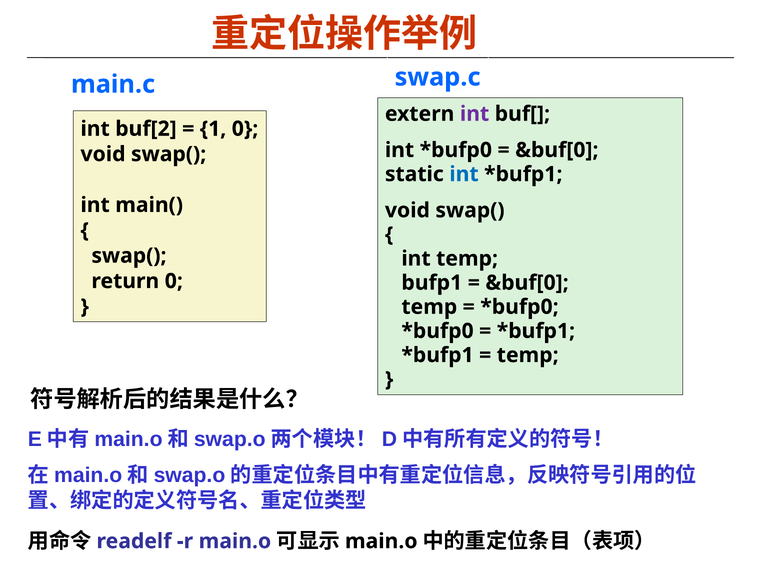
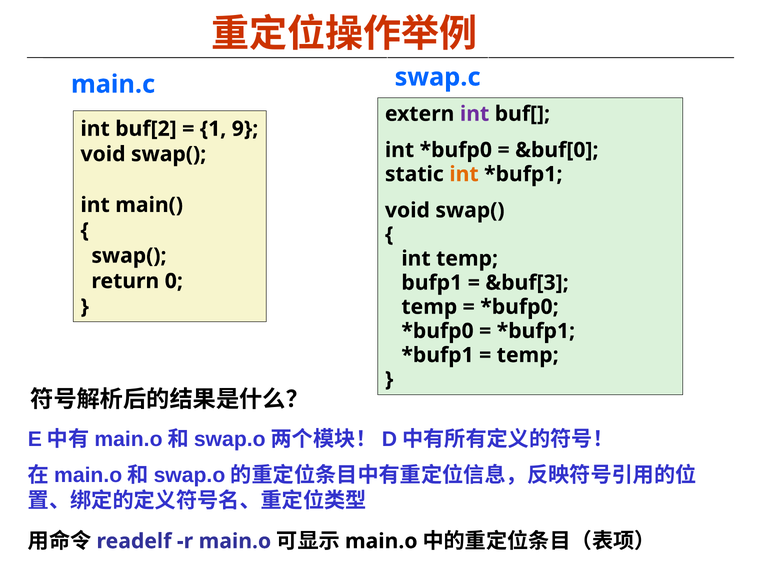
1 0: 0 -> 9
int at (464, 174) colour: blue -> orange
&buf[0 at (527, 283): &buf[0 -> &buf[3
